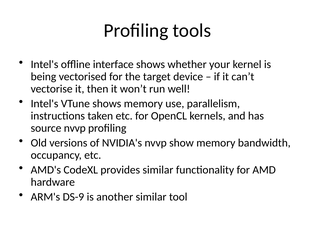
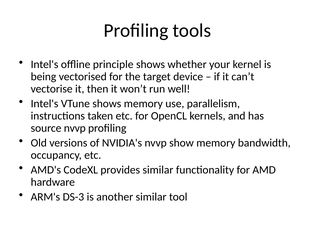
interface: interface -> principle
DS-9: DS-9 -> DS-3
